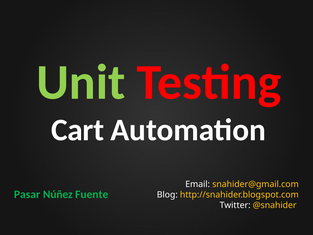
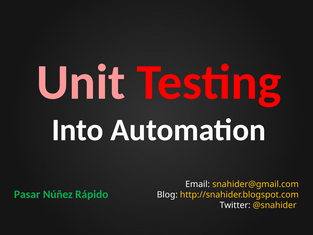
Unit colour: light green -> pink
Cart: Cart -> Into
Fuente: Fuente -> Rápido
